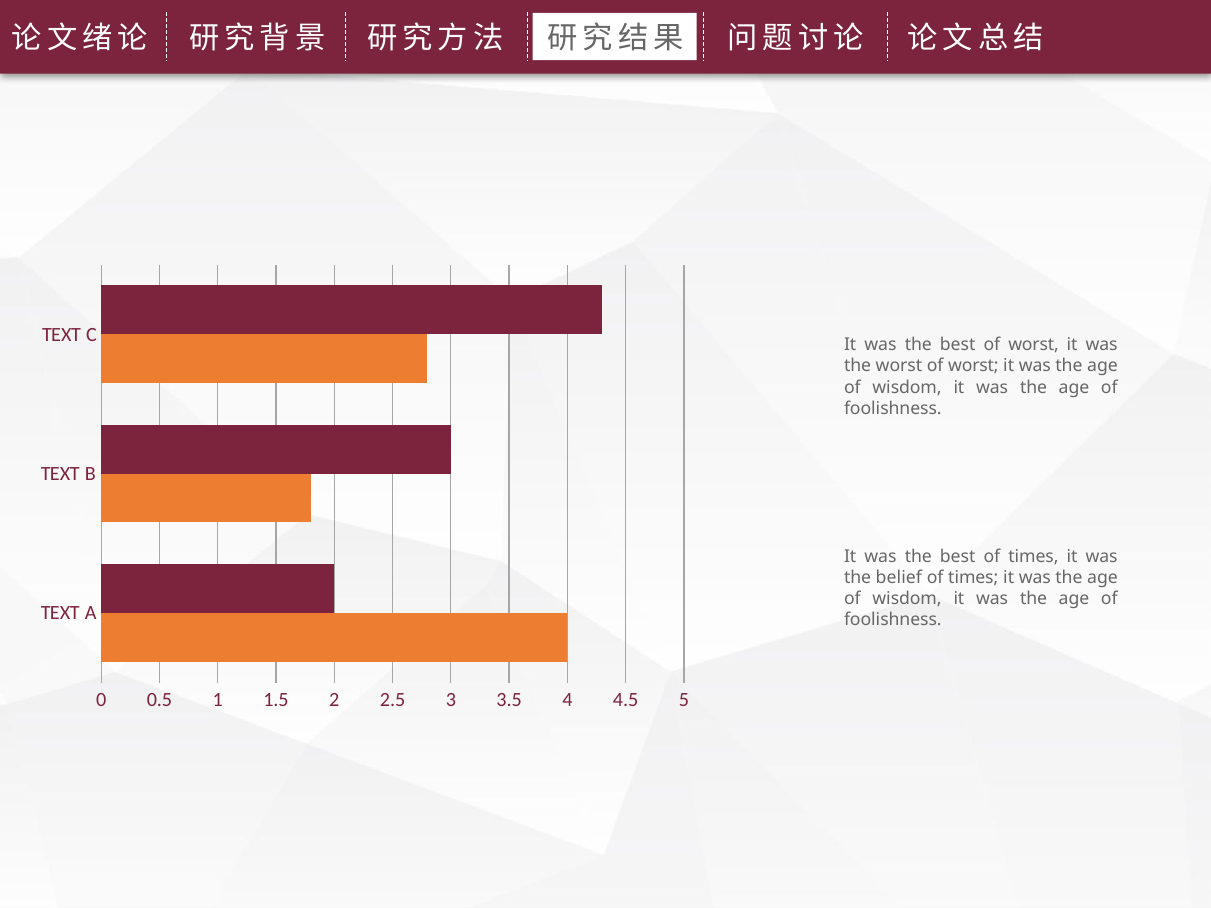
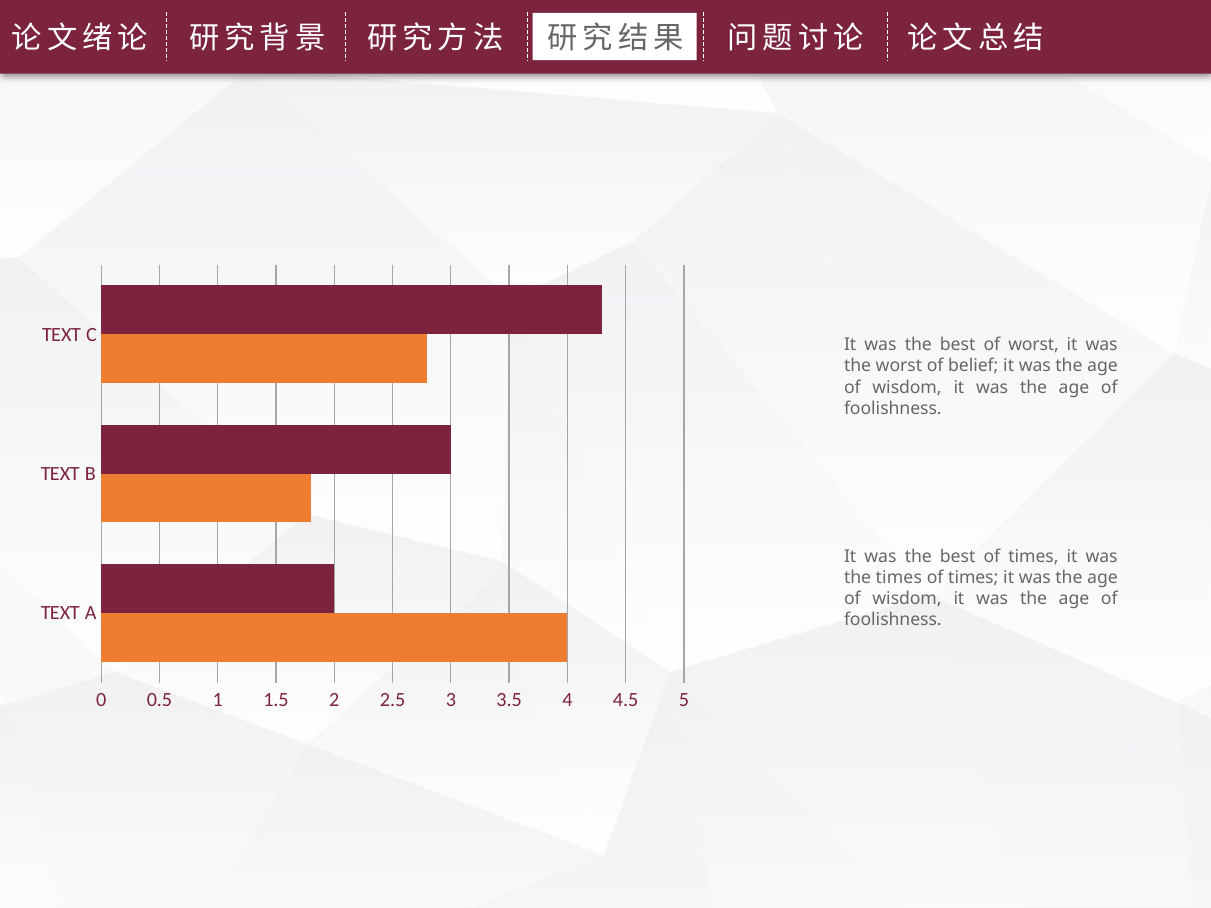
worst of worst: worst -> belief
the belief: belief -> times
